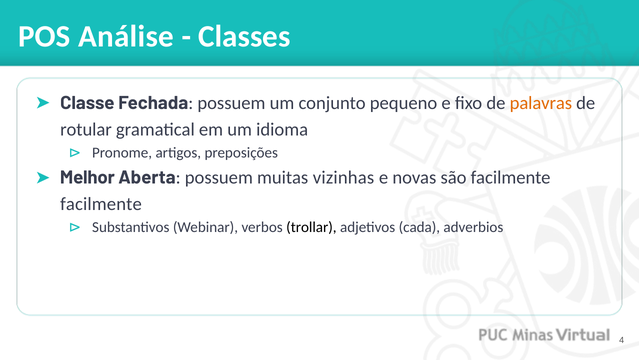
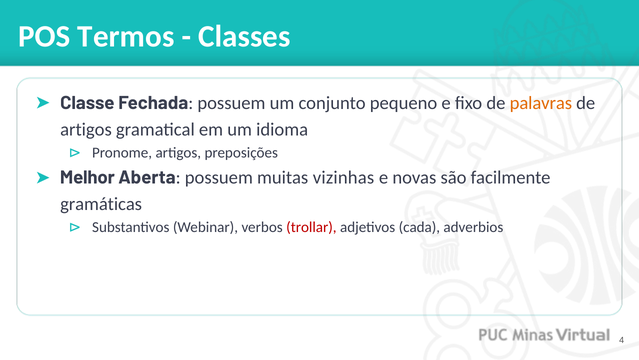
Análise: Análise -> Termos
rotular at (86, 129): rotular -> artigos
facilmente at (101, 204): facilmente -> gramáticas
trollar colour: black -> red
